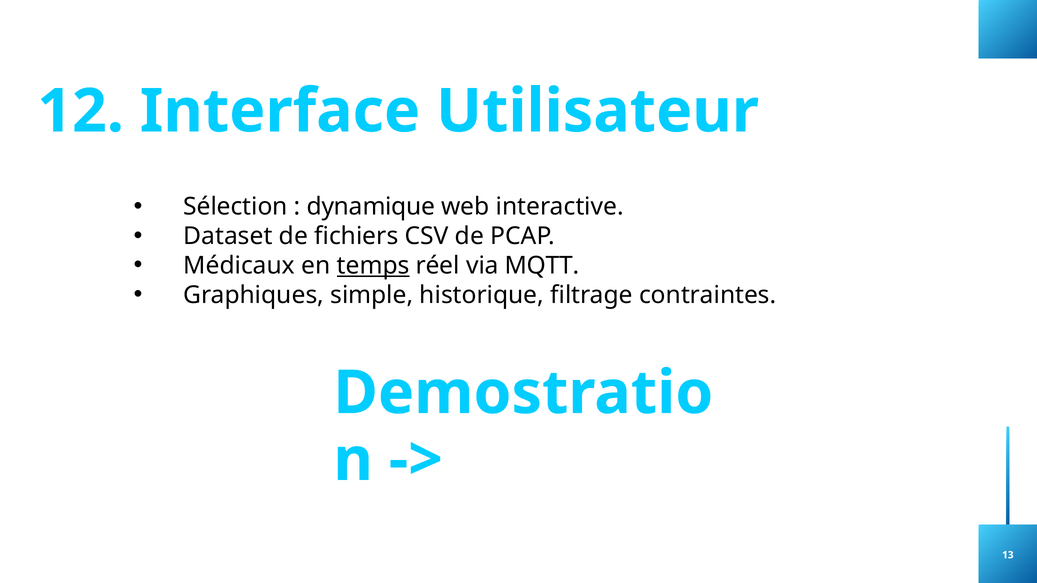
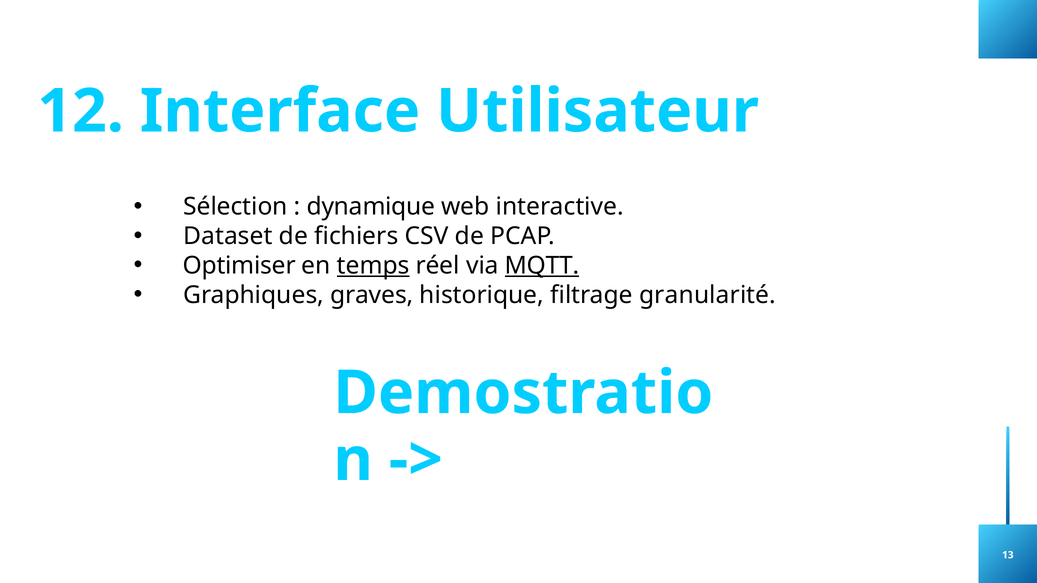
Médicaux: Médicaux -> Optimiser
MQTT underline: none -> present
simple: simple -> graves
contraintes: contraintes -> granularité
